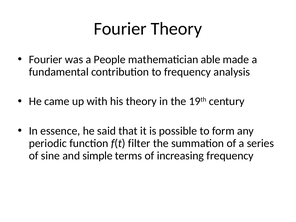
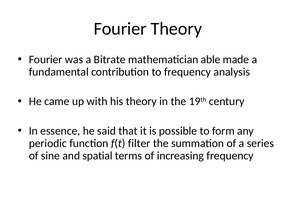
People: People -> Bitrate
simple: simple -> spatial
